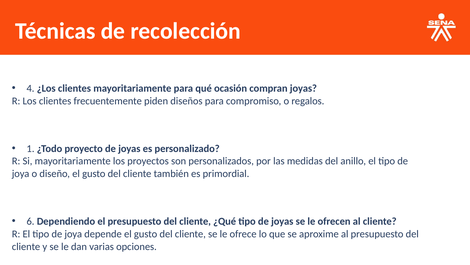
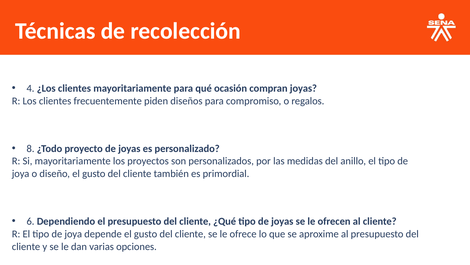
1: 1 -> 8
